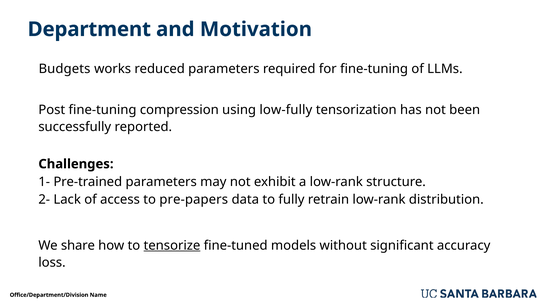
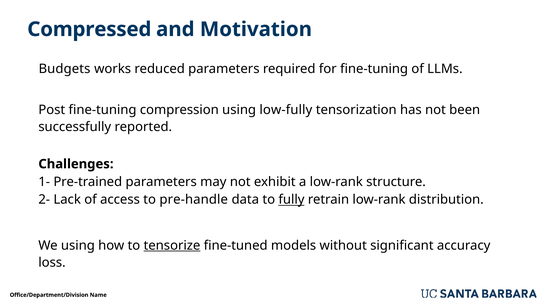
Department: Department -> Compressed
pre-papers: pre-papers -> pre-handle
fully underline: none -> present
share at (78, 246): share -> using
